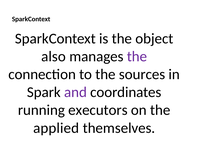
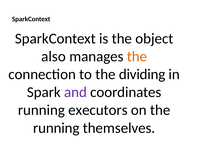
the at (137, 57) colour: purple -> orange
sources: sources -> dividing
applied at (56, 128): applied -> running
